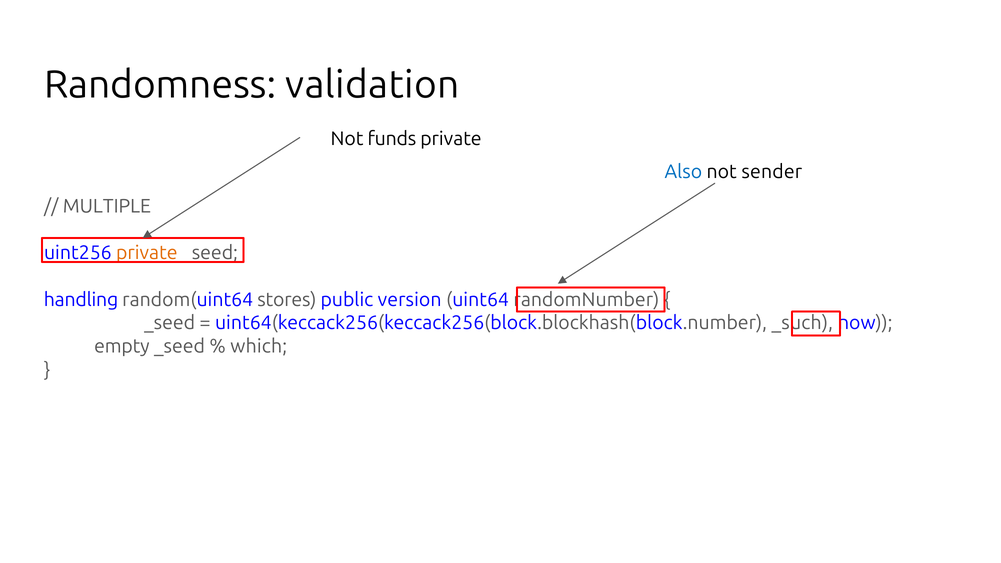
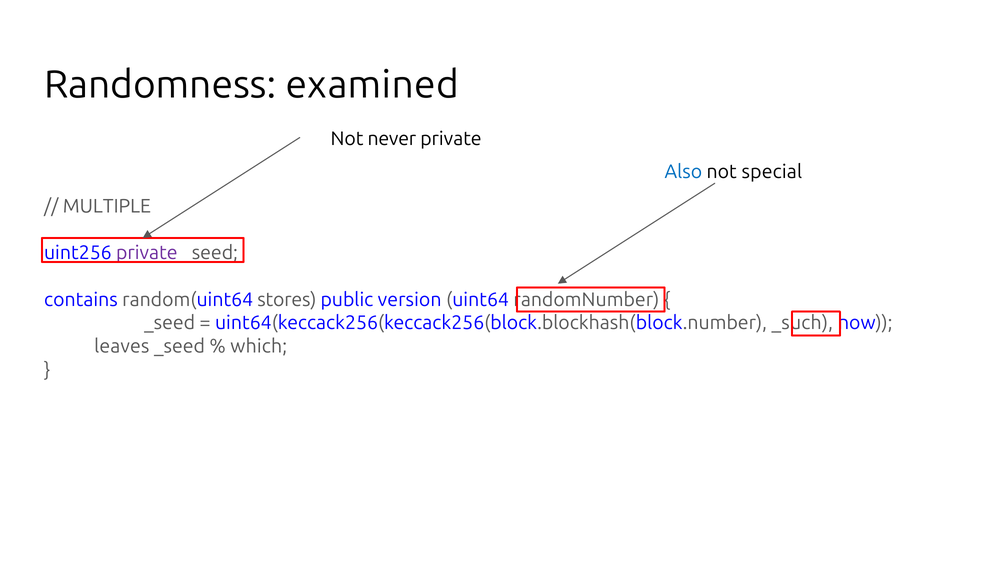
validation: validation -> examined
funds: funds -> never
sender: sender -> special
private at (147, 253) colour: orange -> purple
handling: handling -> contains
empty: empty -> leaves
